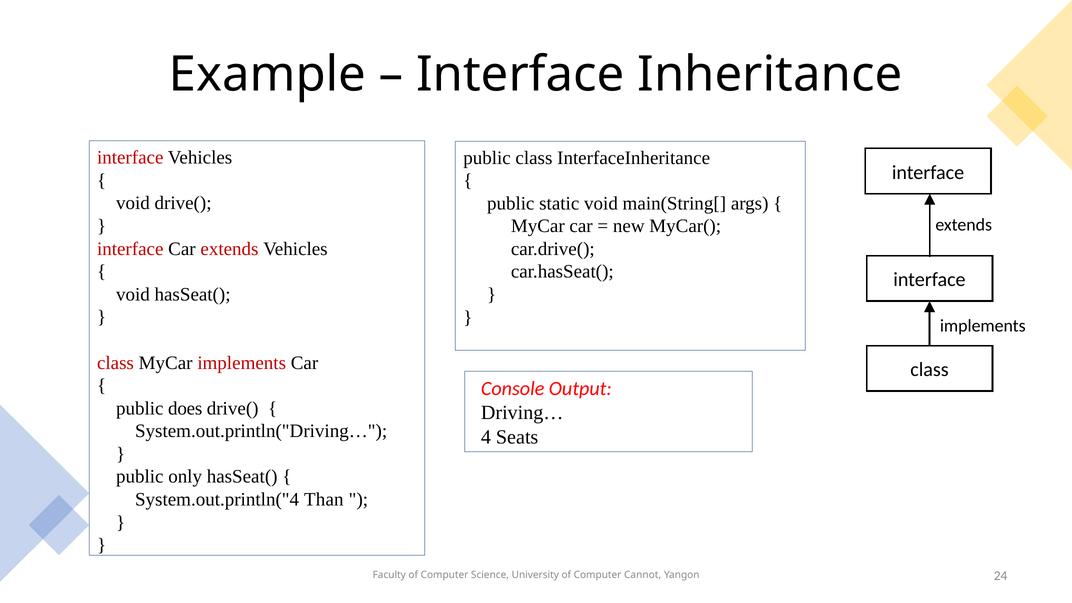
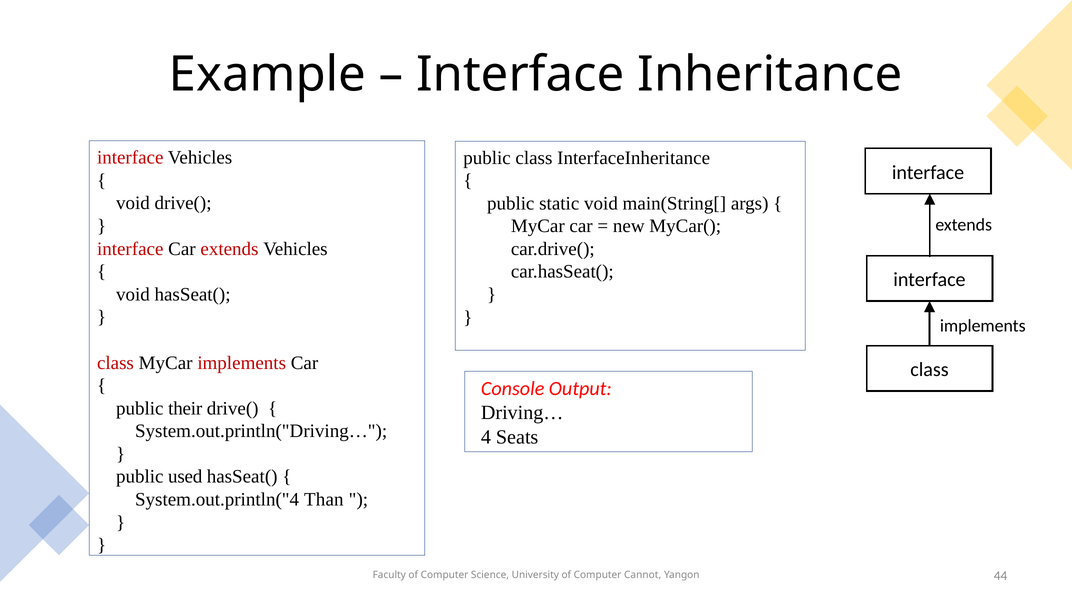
does: does -> their
only: only -> used
24: 24 -> 44
